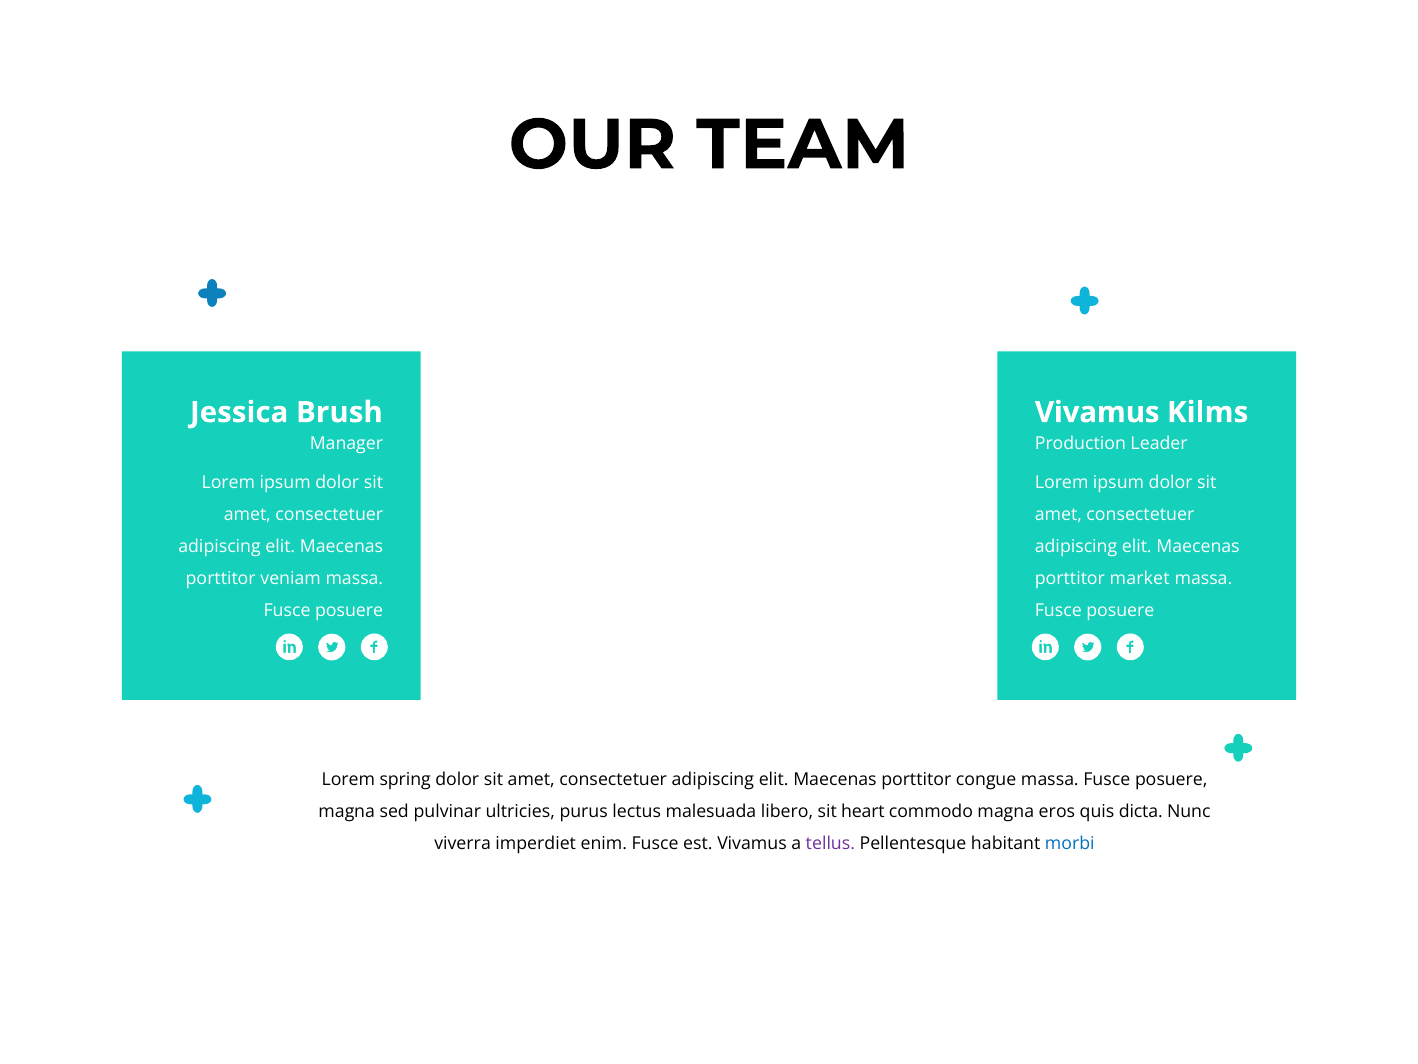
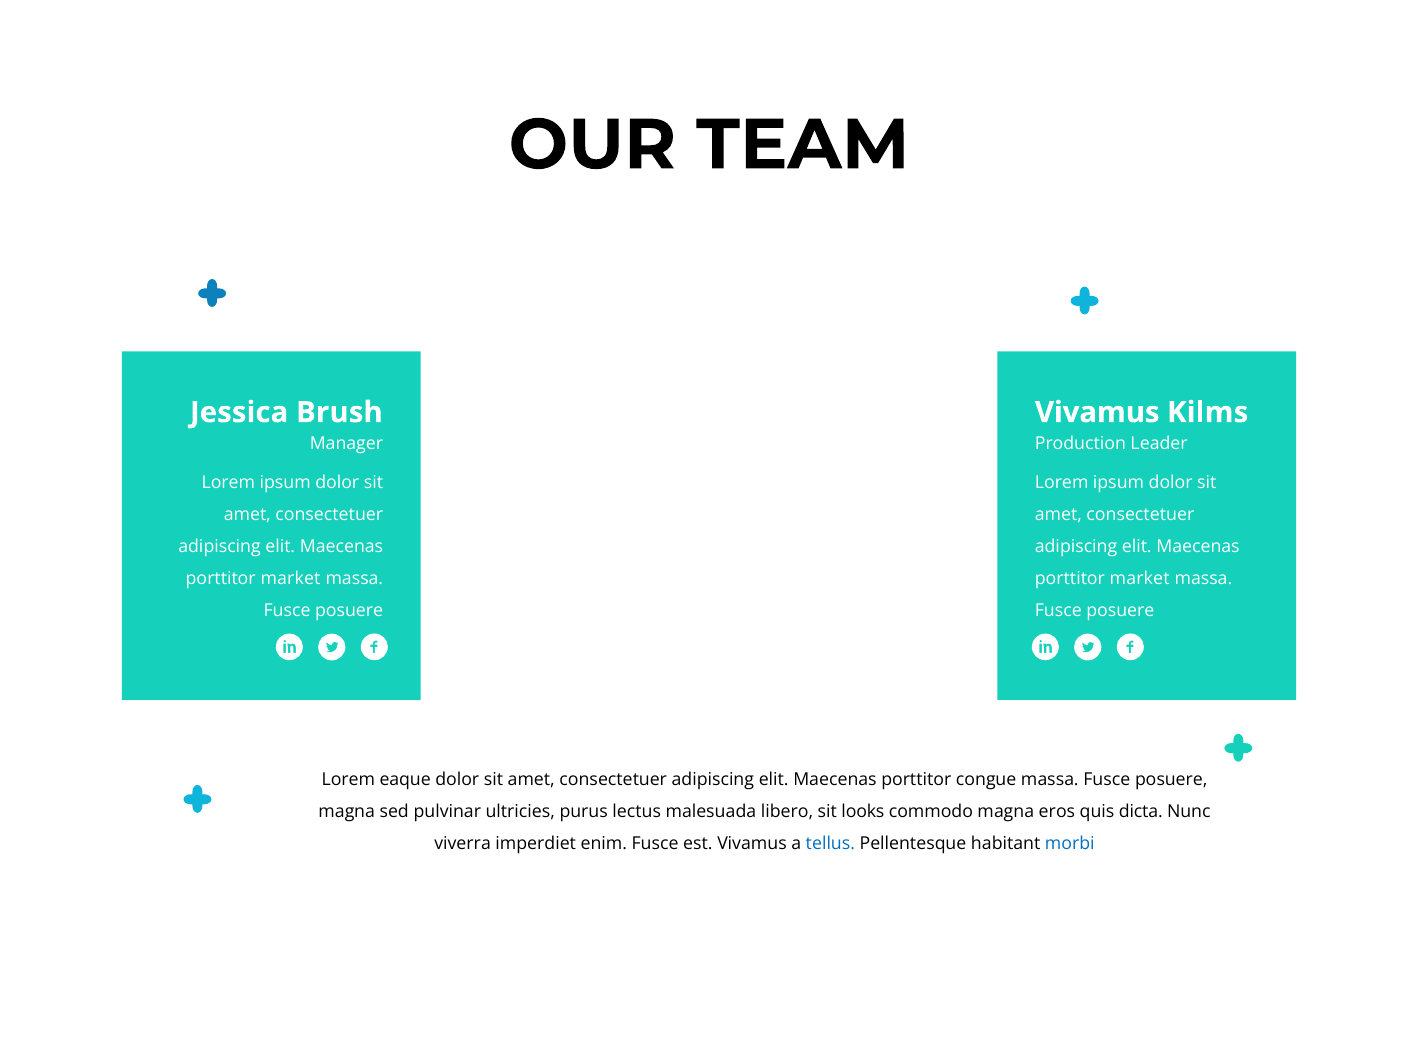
veniam at (291, 579): veniam -> market
spring: spring -> eaque
heart: heart -> looks
tellus colour: purple -> blue
